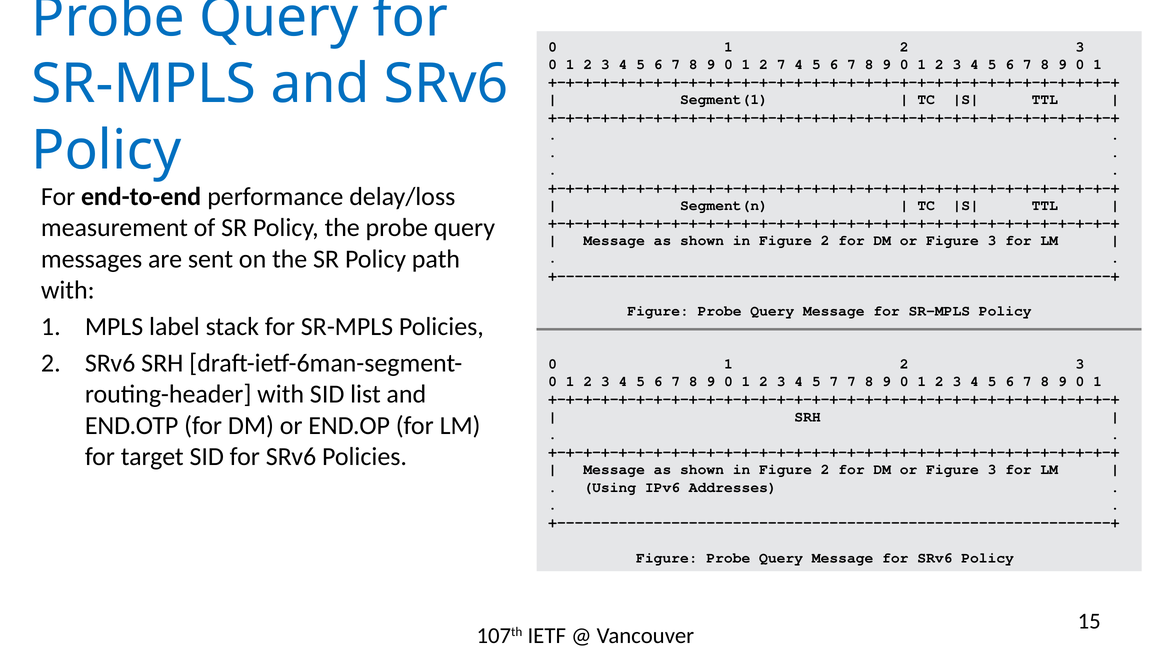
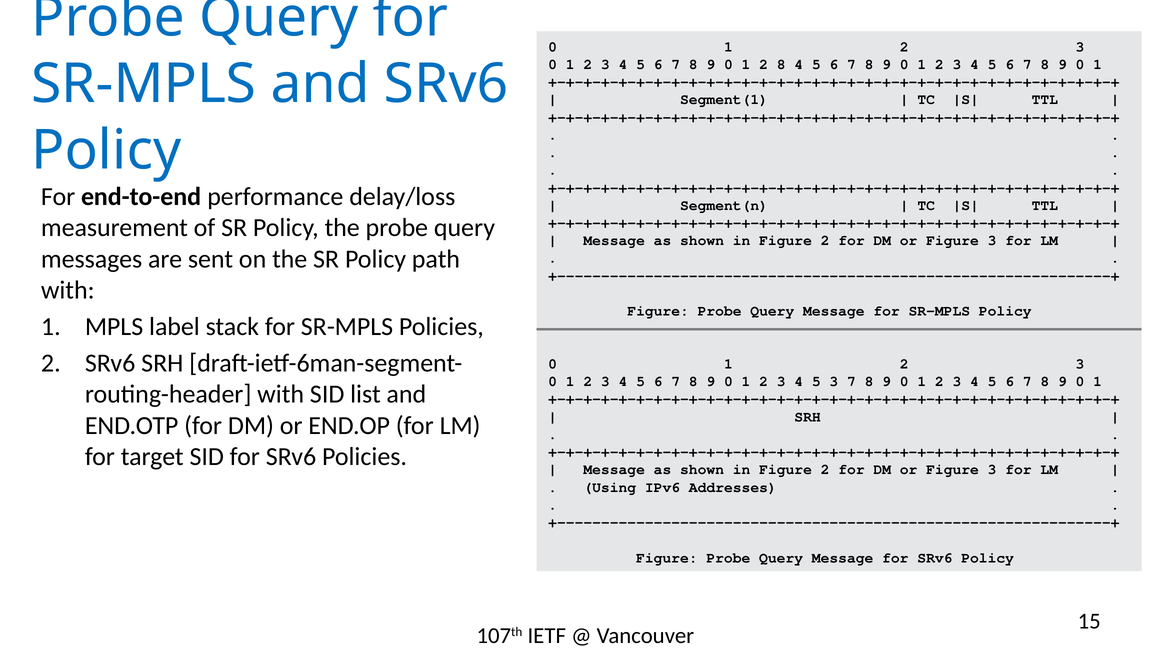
2 7: 7 -> 8
5 7: 7 -> 3
